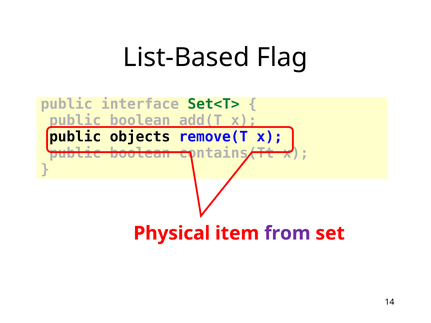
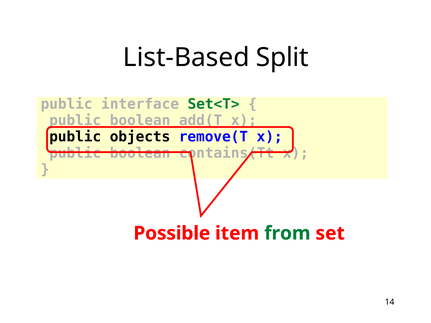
Flag: Flag -> Split
Physical: Physical -> Possible
from colour: purple -> green
